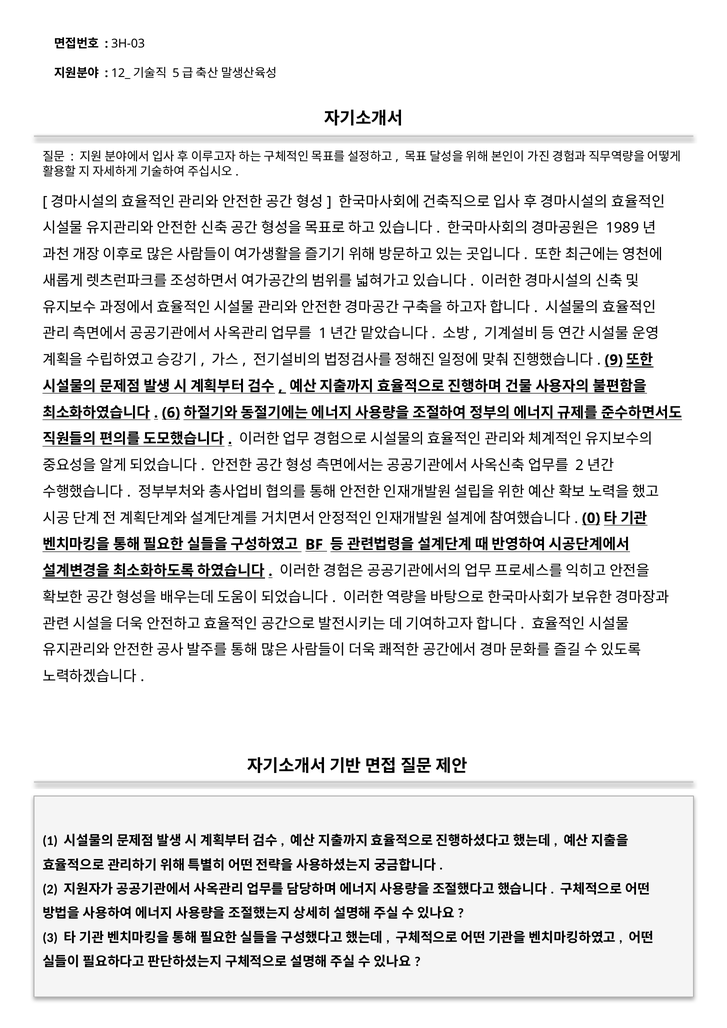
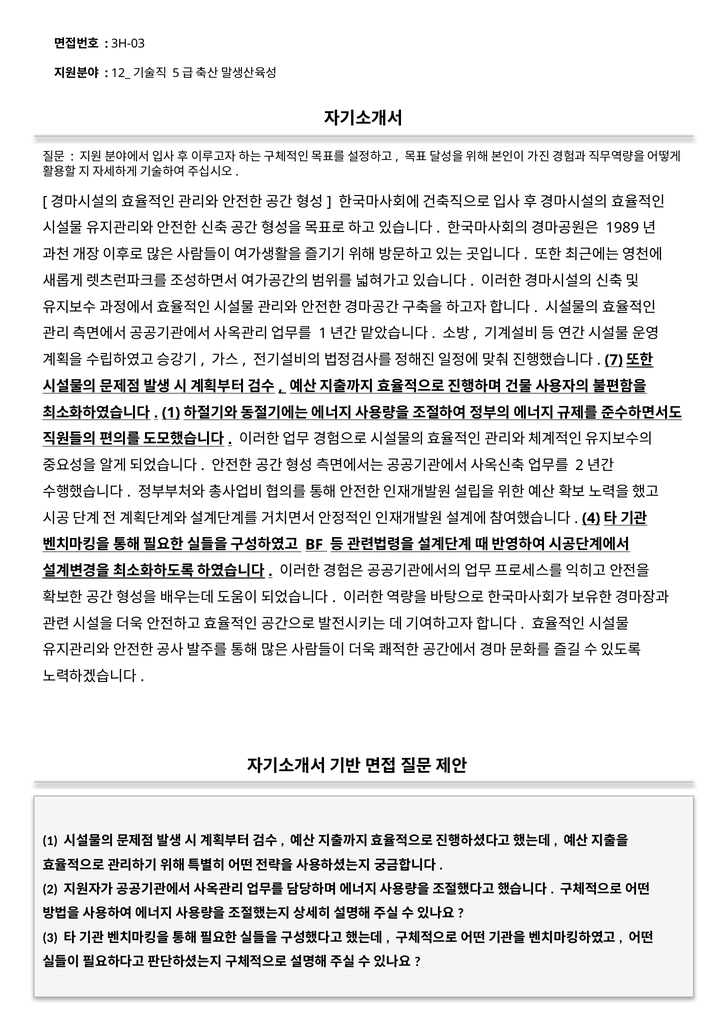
9: 9 -> 7
6 at (171, 413): 6 -> 1
0: 0 -> 4
